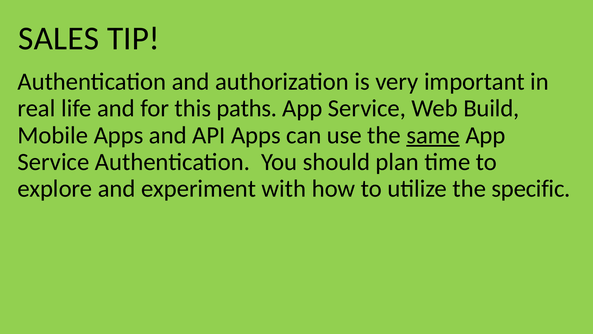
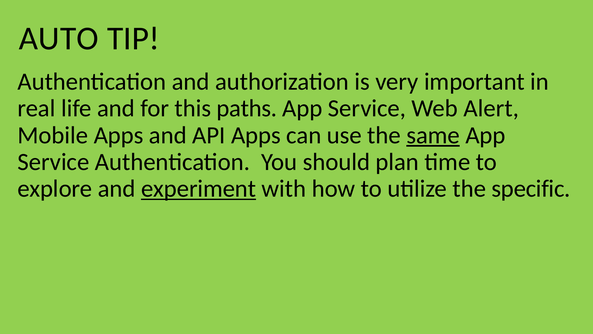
SALES: SALES -> AUTO
Build: Build -> Alert
experiment underline: none -> present
